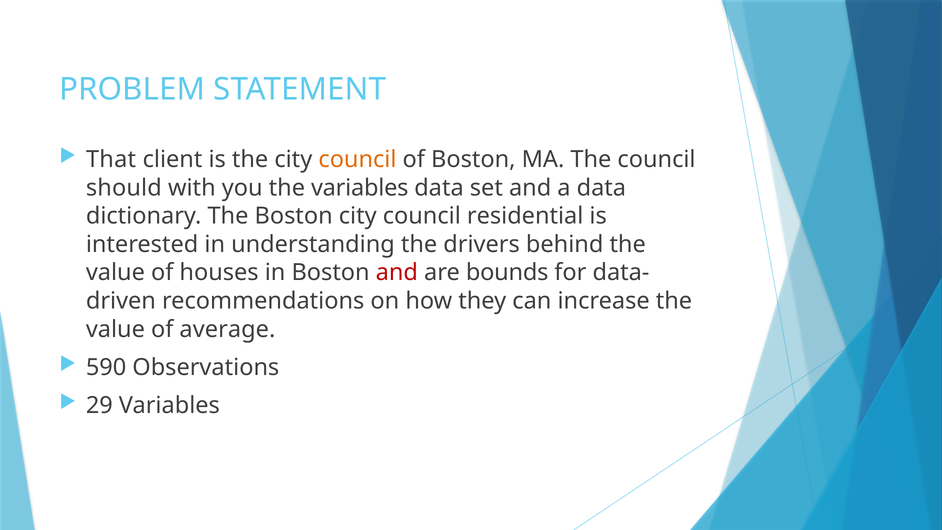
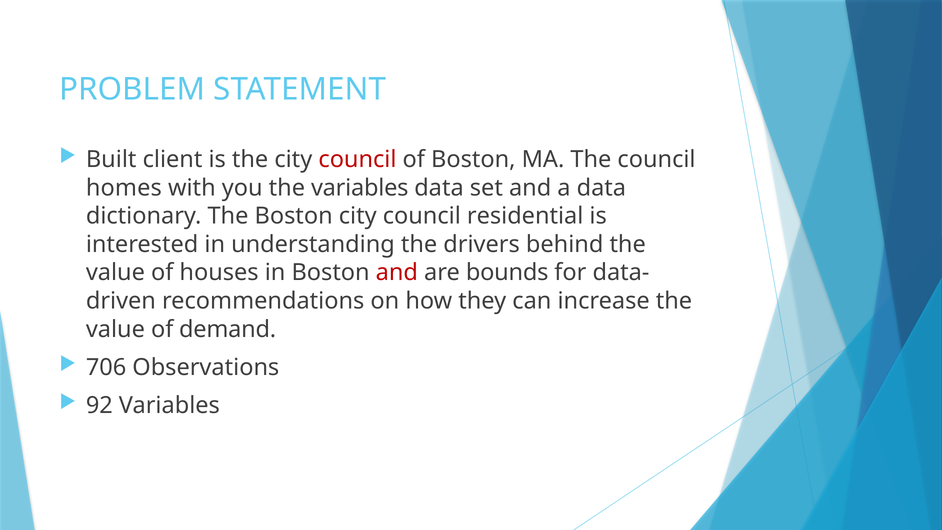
That: That -> Built
council at (357, 160) colour: orange -> red
should: should -> homes
average: average -> demand
590: 590 -> 706
29: 29 -> 92
